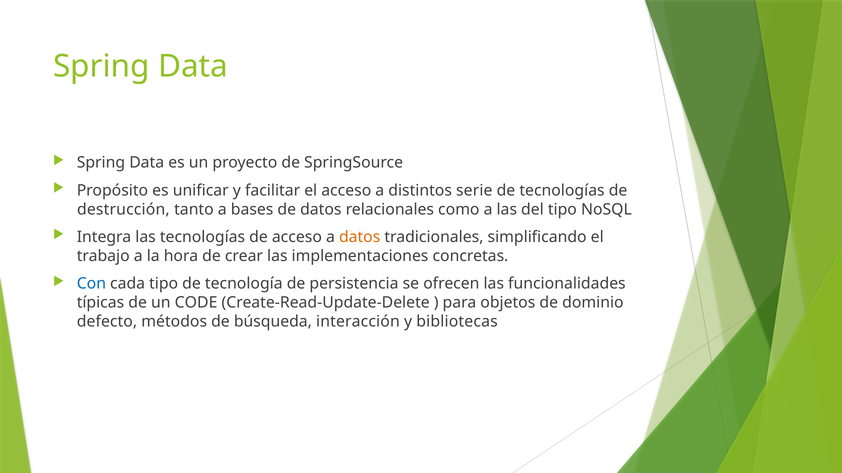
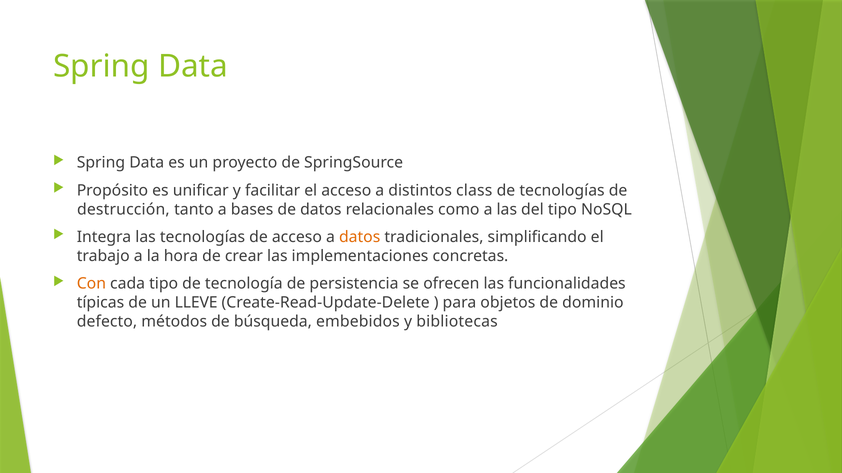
serie: serie -> class
Con colour: blue -> orange
CODE: CODE -> LLEVE
interacción: interacción -> embebidos
